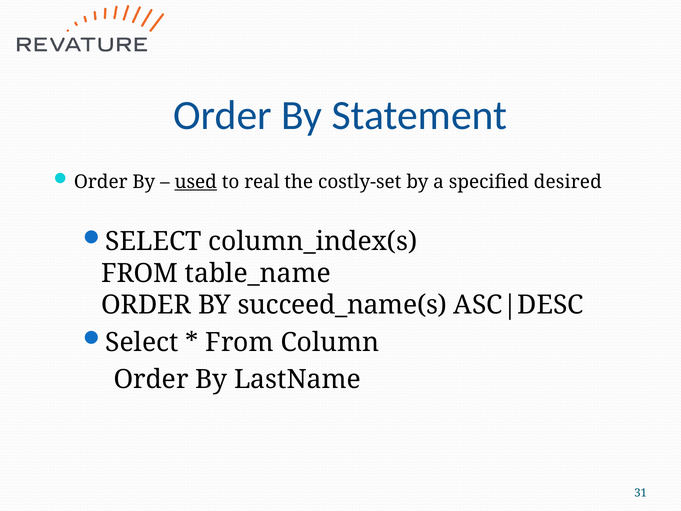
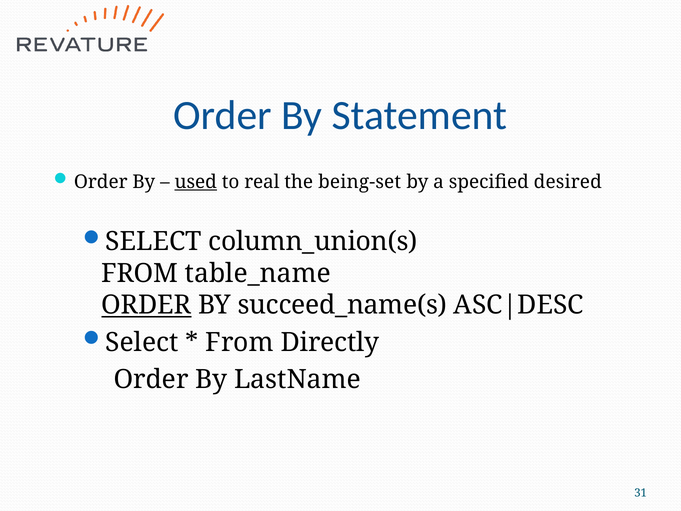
costly-set: costly-set -> being-set
column_index(s: column_index(s -> column_union(s
ORDER at (146, 305) underline: none -> present
Column: Column -> Directly
